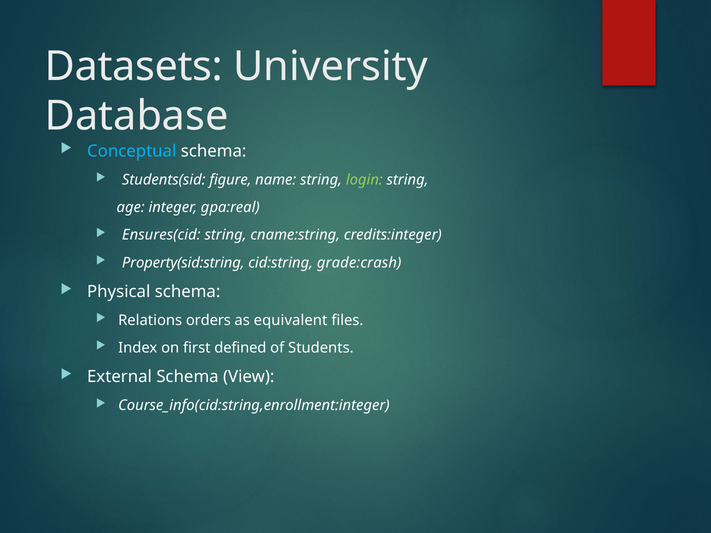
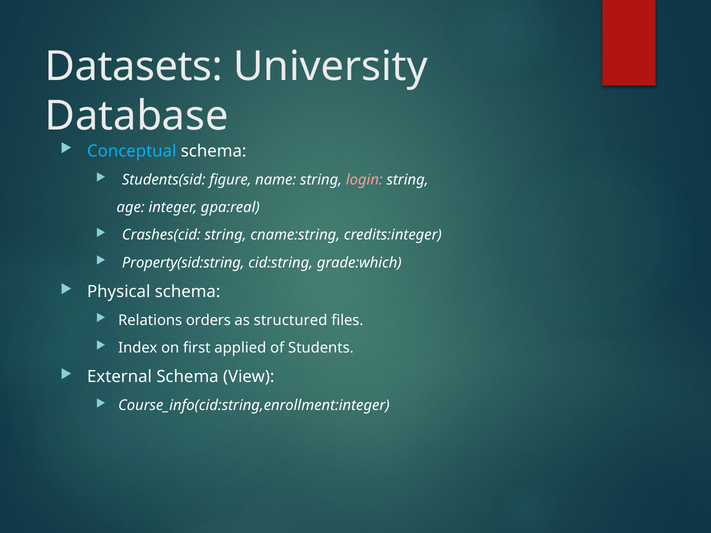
login colour: light green -> pink
Ensures(cid: Ensures(cid -> Crashes(cid
grade:crash: grade:crash -> grade:which
equivalent: equivalent -> structured
defined: defined -> applied
